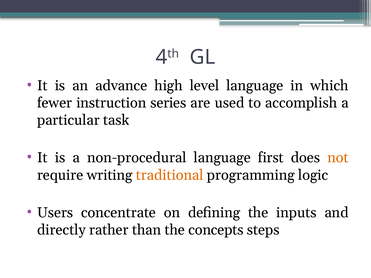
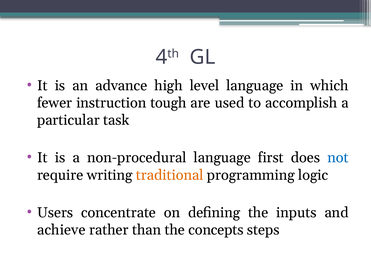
series: series -> tough
not colour: orange -> blue
directly: directly -> achieve
